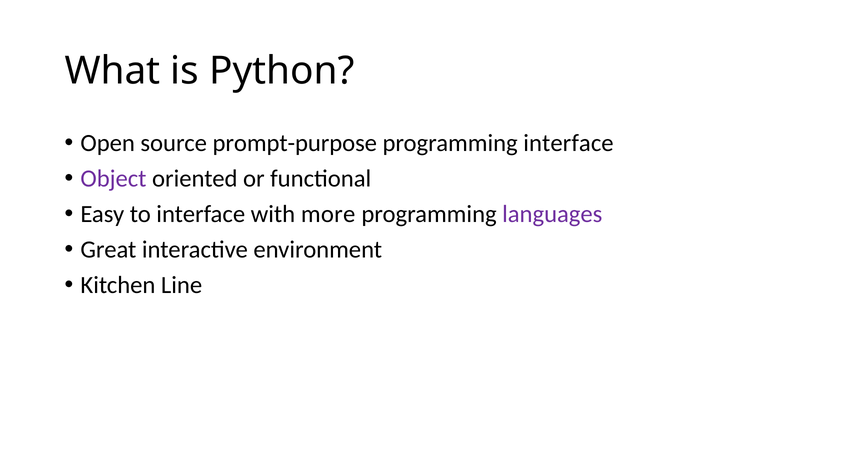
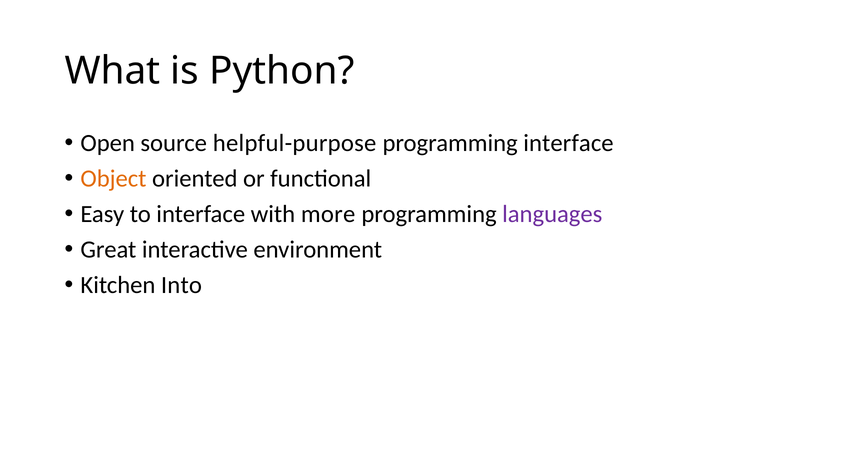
prompt-purpose: prompt-purpose -> helpful-purpose
Object colour: purple -> orange
Line: Line -> Into
